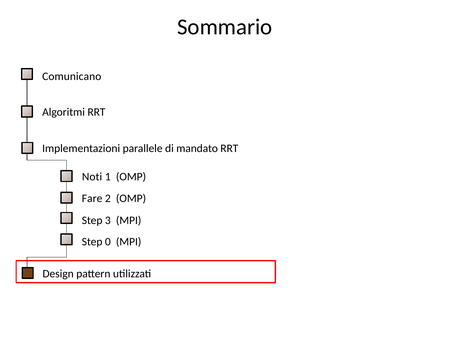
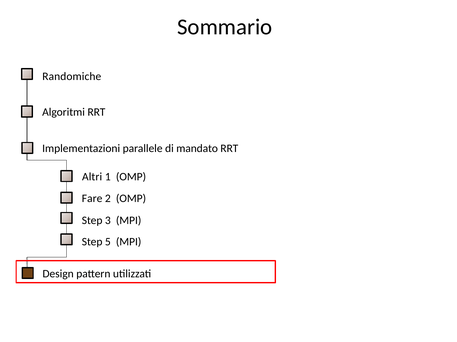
Comunicano: Comunicano -> Randomiche
Noti: Noti -> Altri
0: 0 -> 5
